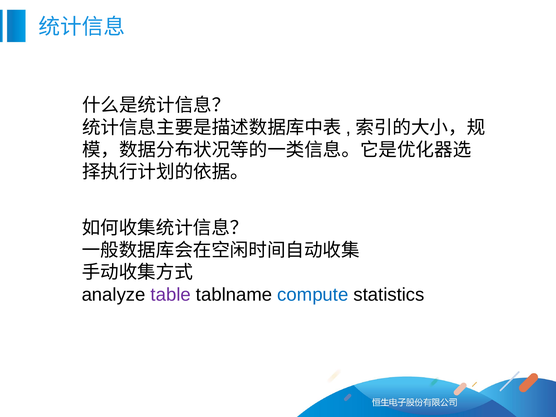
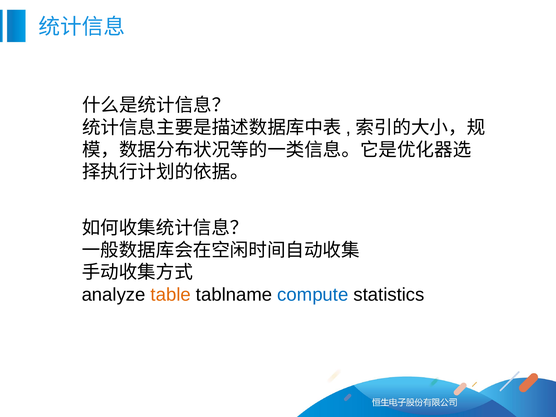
table colour: purple -> orange
